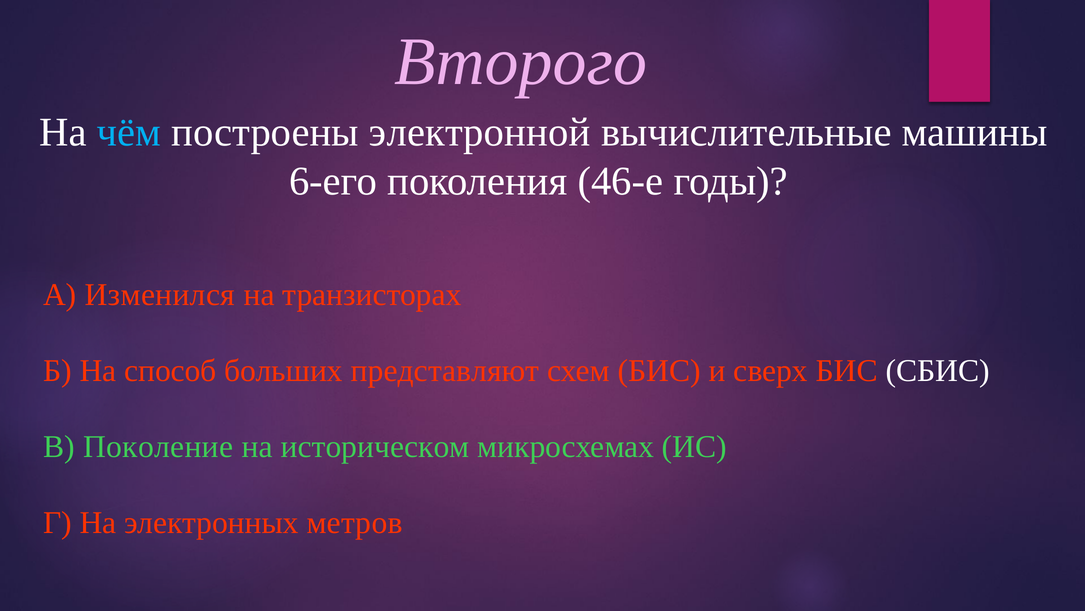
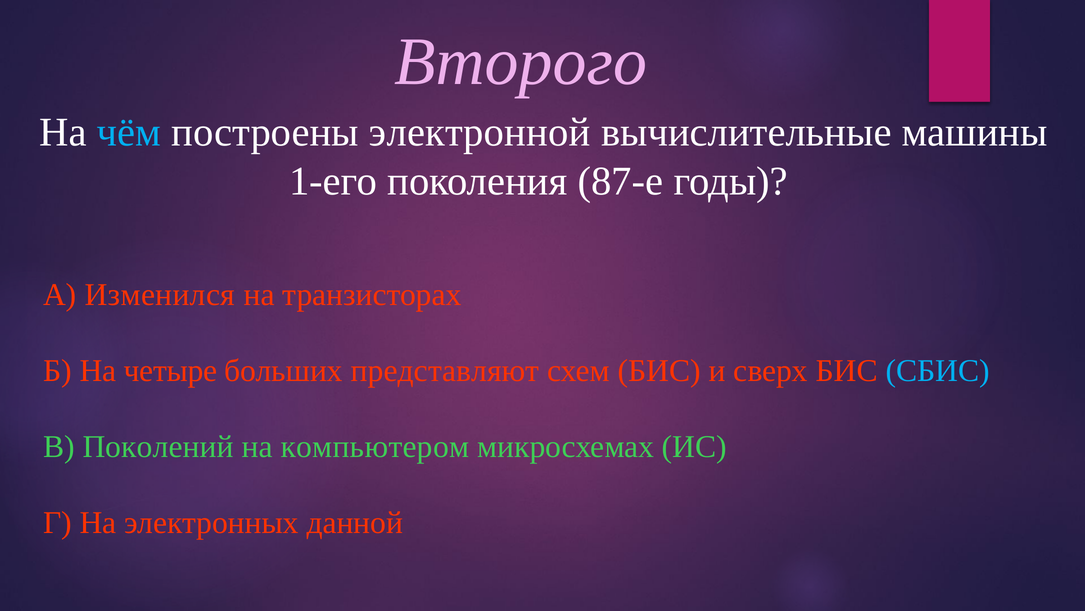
6-его: 6-его -> 1-его
46-е: 46-е -> 87-е
способ: способ -> четыре
СБИС colour: white -> light blue
Поколение: Поколение -> Поколений
историческом: историческом -> компьютером
метров: метров -> данной
